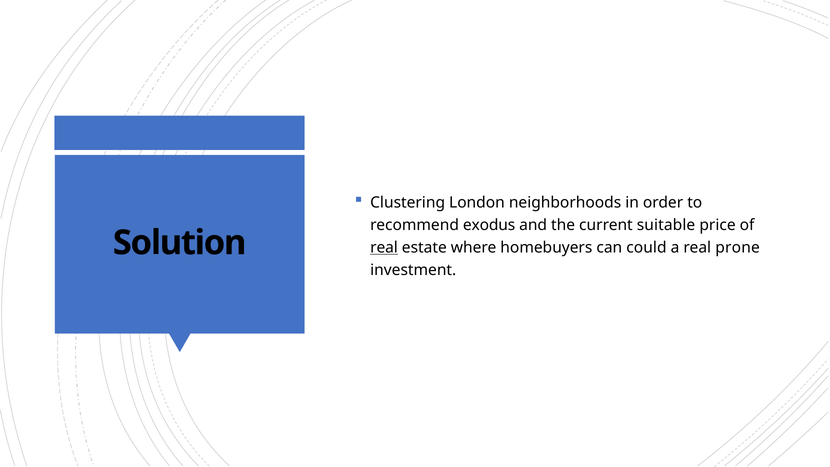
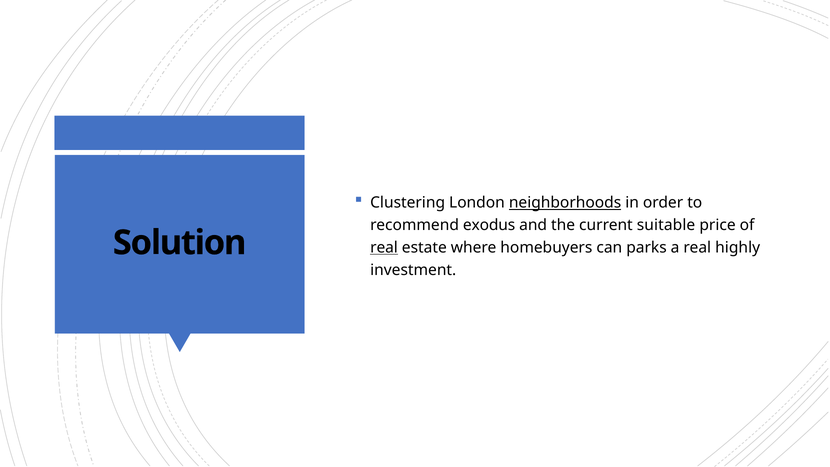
neighborhoods underline: none -> present
could: could -> parks
prone: prone -> highly
